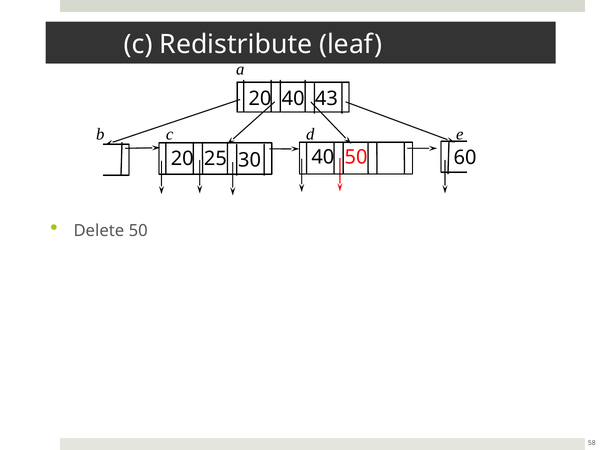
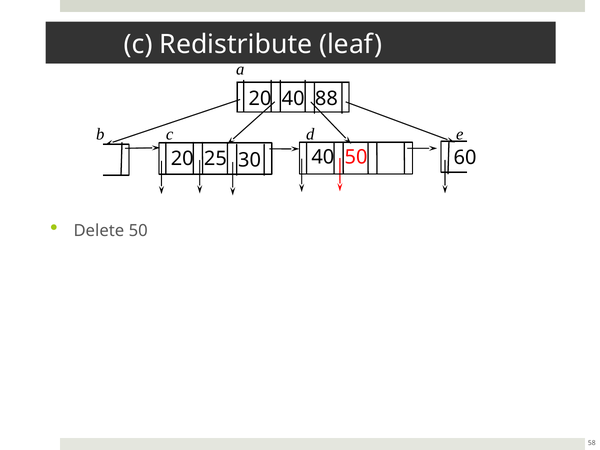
43: 43 -> 88
